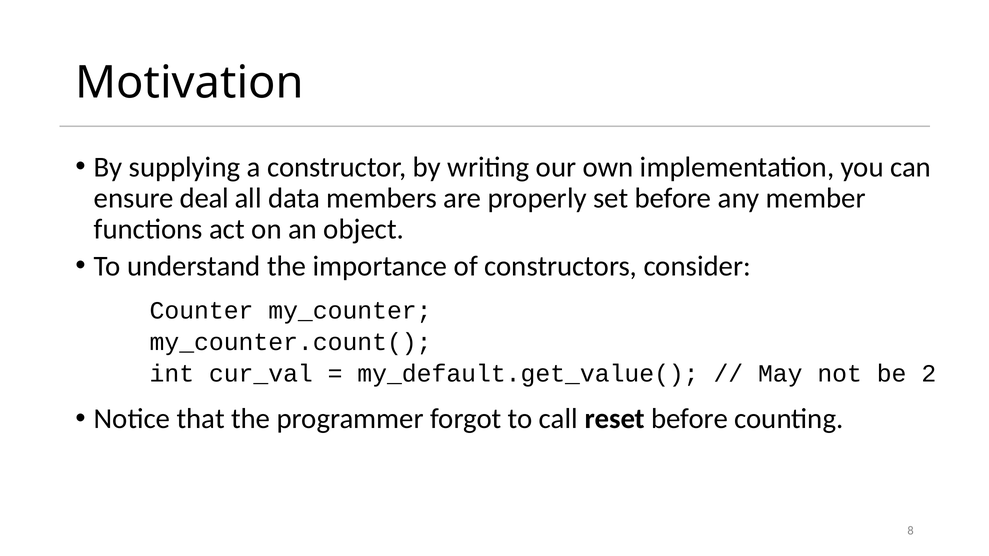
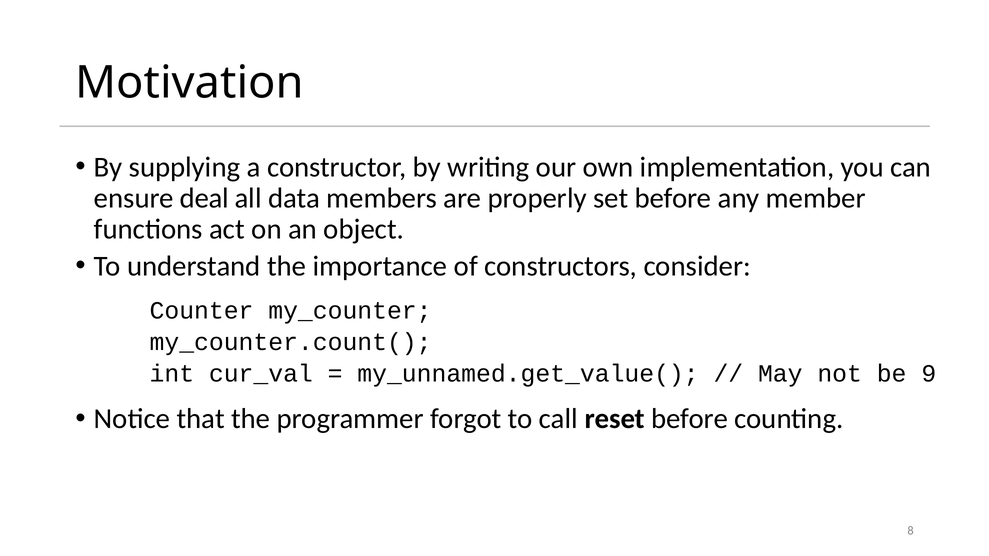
my_default.get_value(: my_default.get_value( -> my_unnamed.get_value(
2: 2 -> 9
